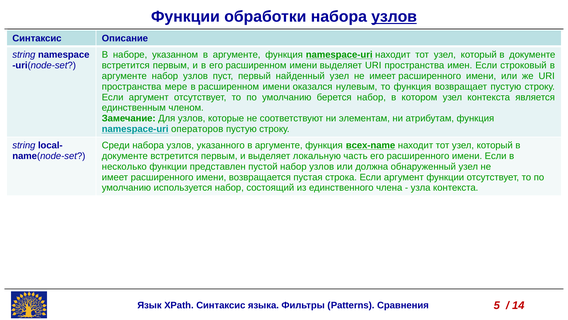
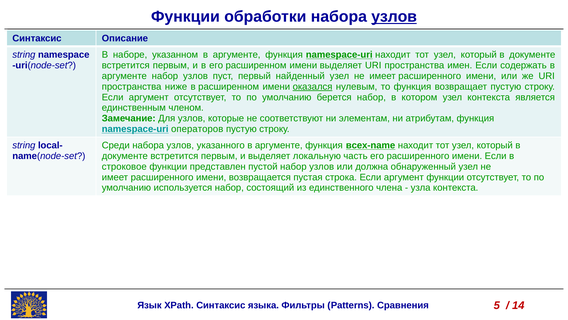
строковый: строковый -> содержать
мере: мере -> ниже
оказался underline: none -> present
несколько: несколько -> строковое
